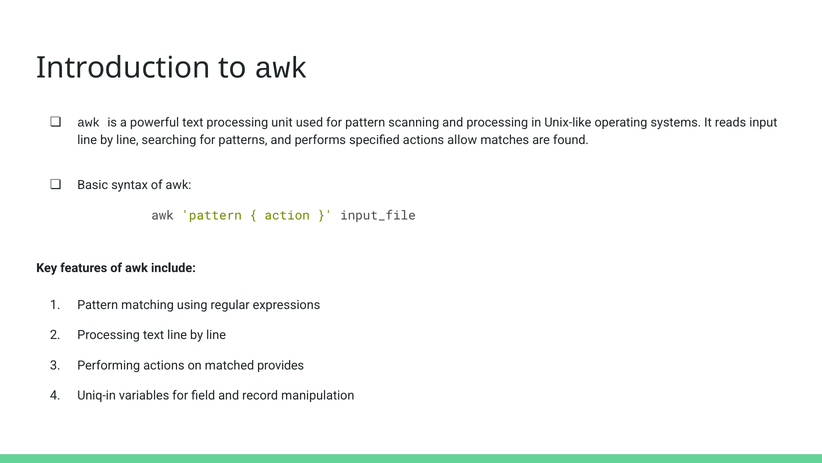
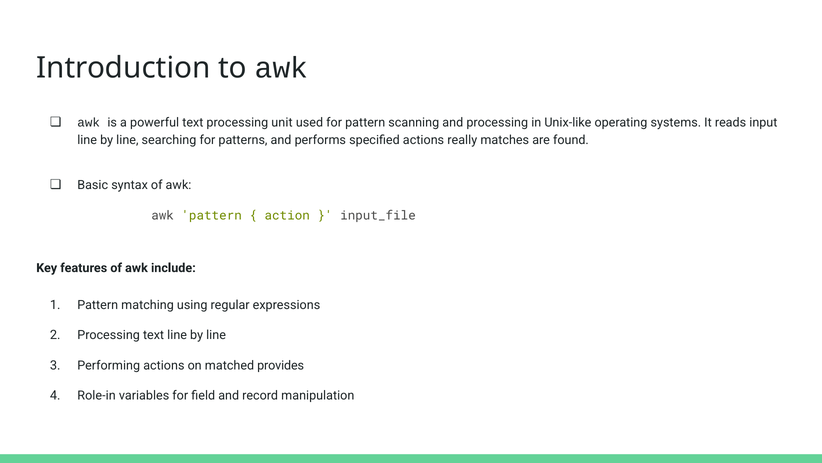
allow: allow -> really
Uniq-in: Uniq-in -> Role-in
